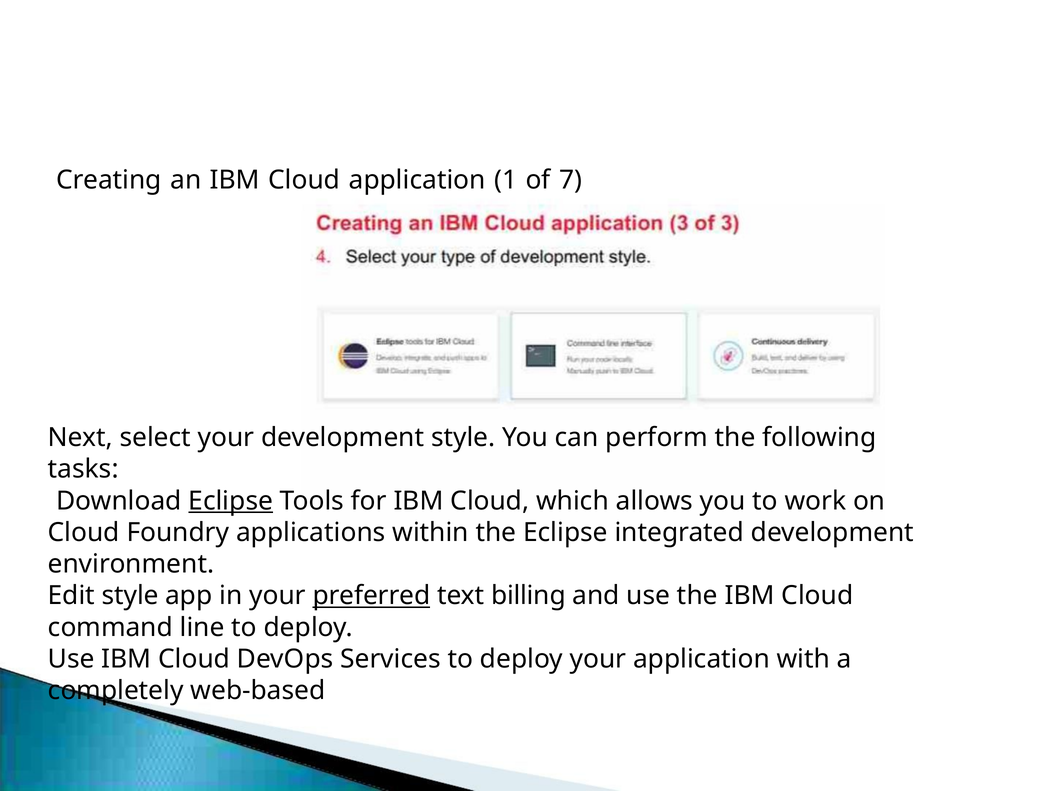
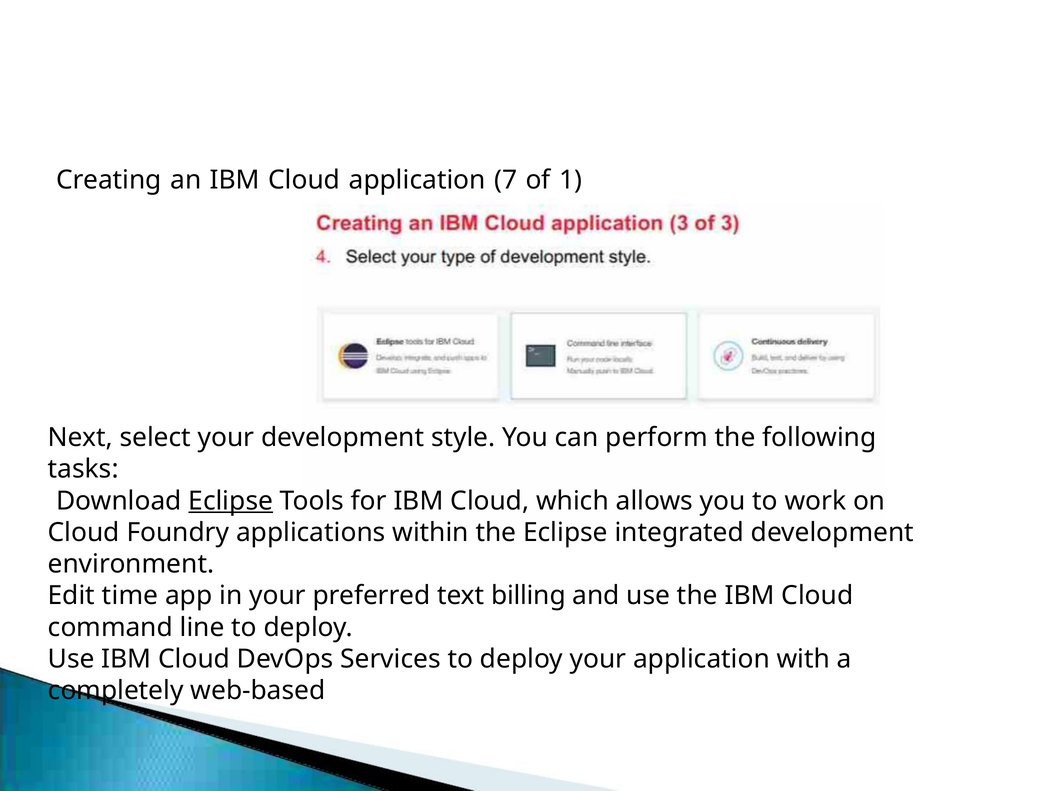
1: 1 -> 7
7: 7 -> 1
Edit style: style -> time
preferred underline: present -> none
